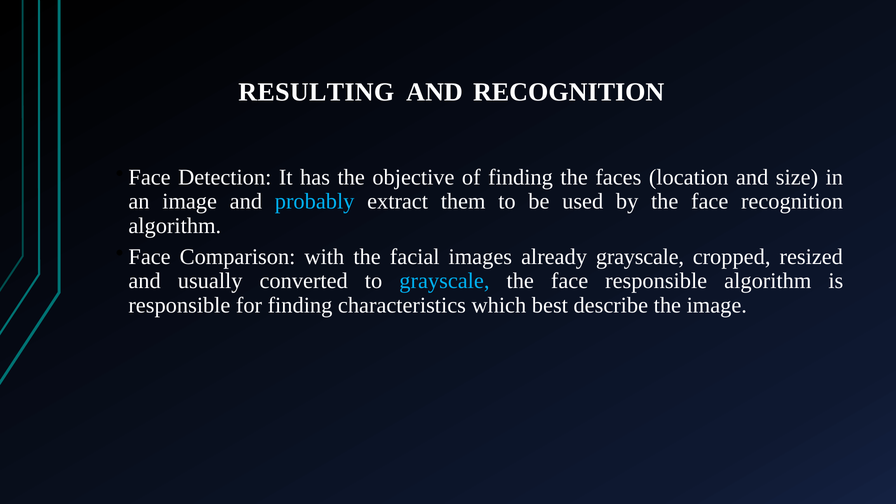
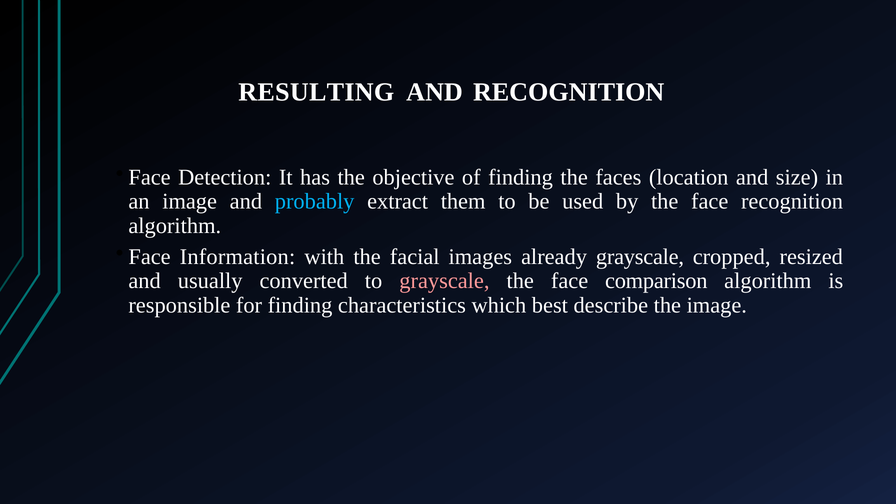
Comparison: Comparison -> Information
grayscale at (444, 281) colour: light blue -> pink
face responsible: responsible -> comparison
